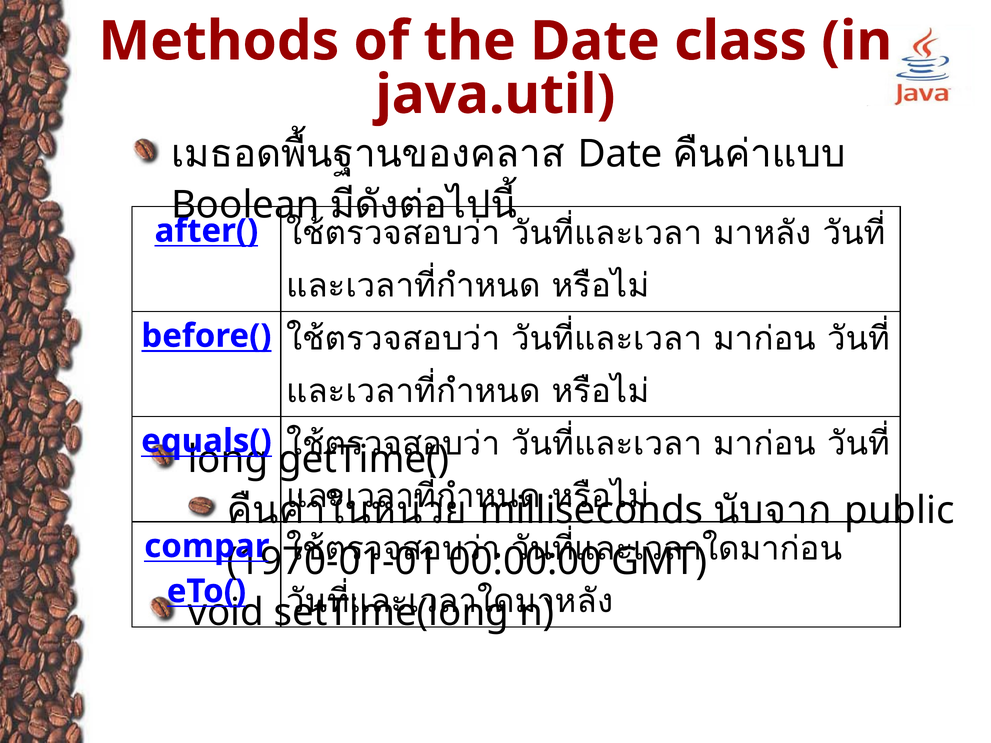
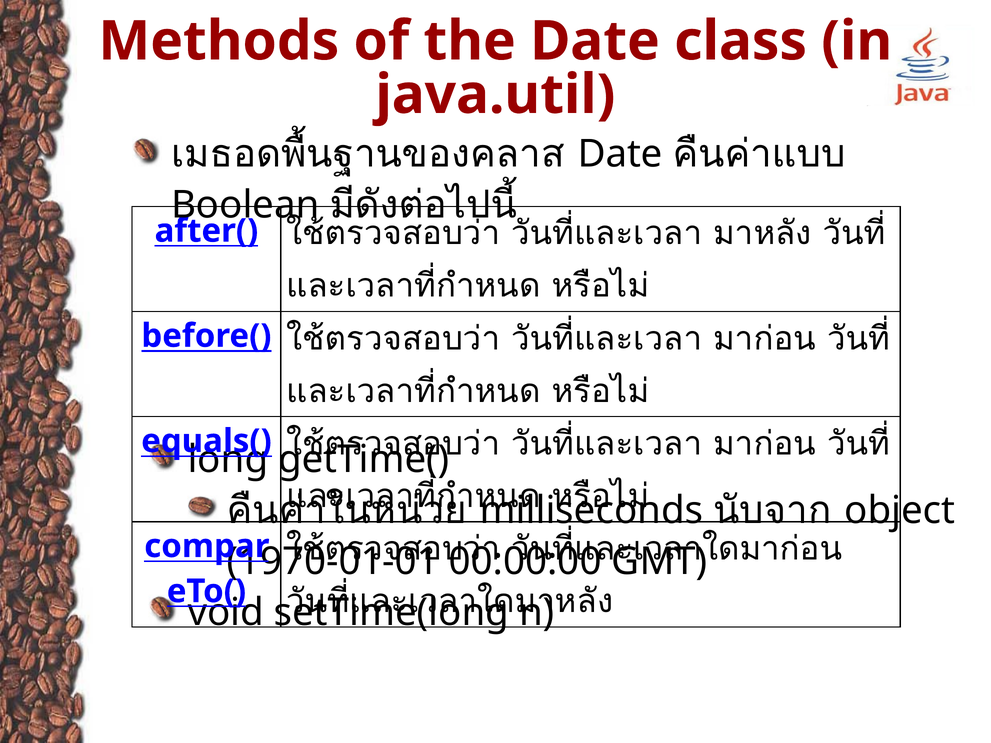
public: public -> object
